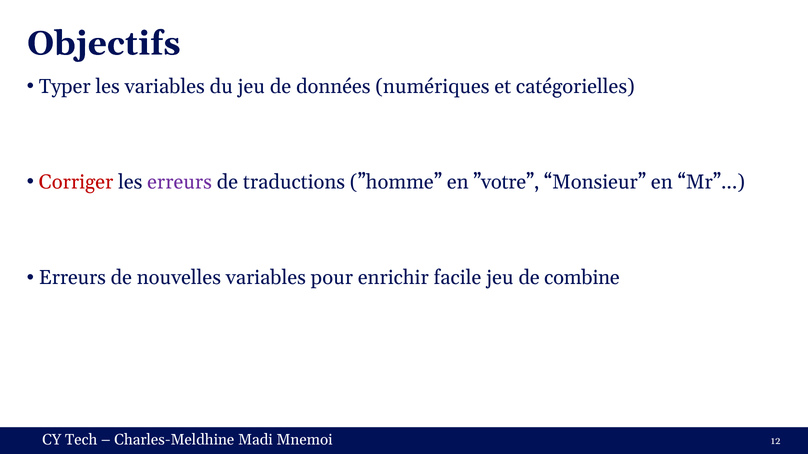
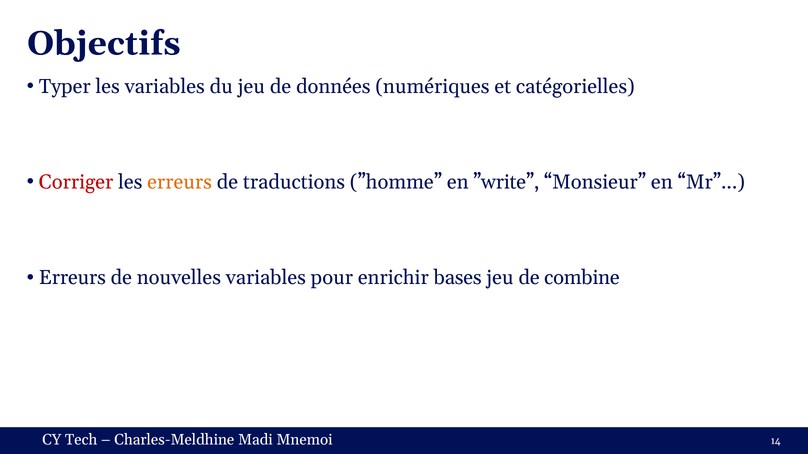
erreurs at (180, 182) colour: purple -> orange
”votre: ”votre -> ”write
facile: facile -> bases
12: 12 -> 14
